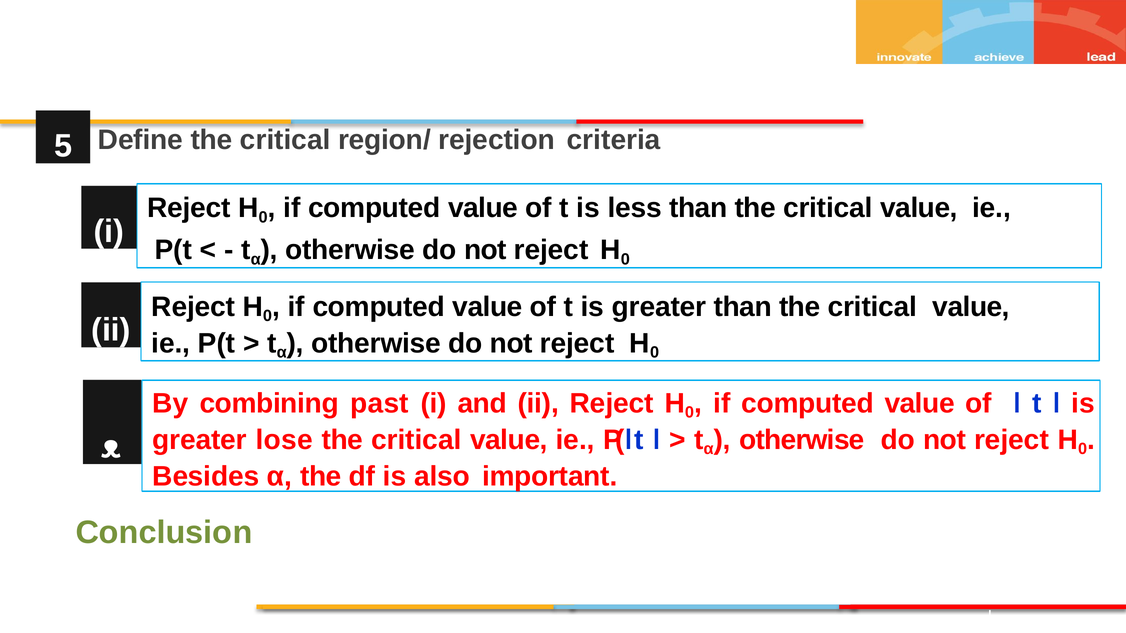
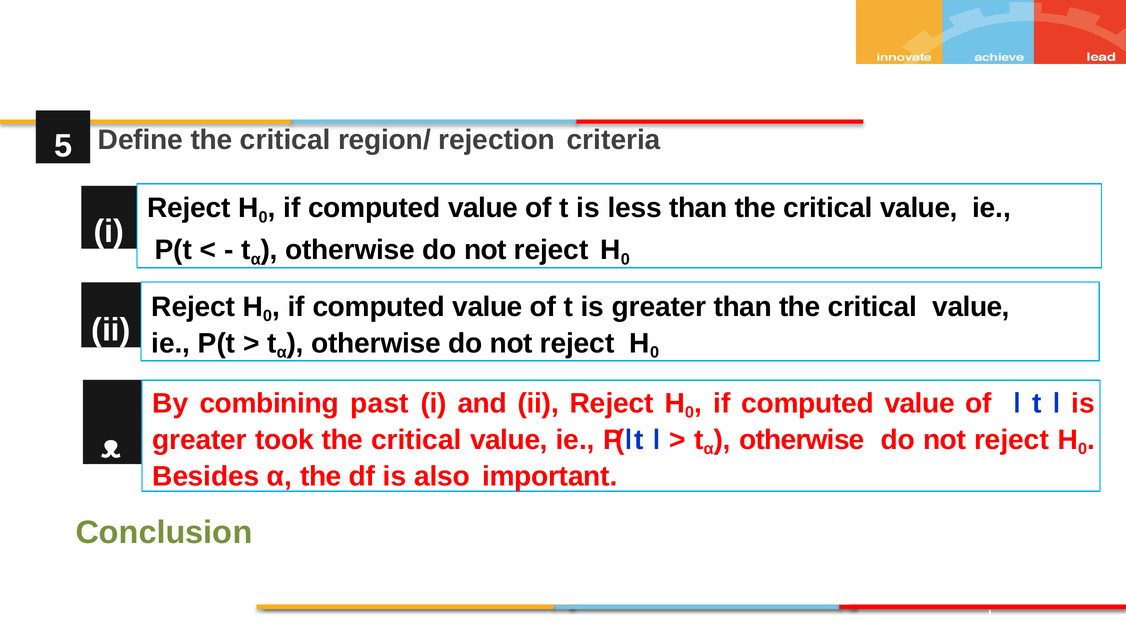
lose: lose -> took
